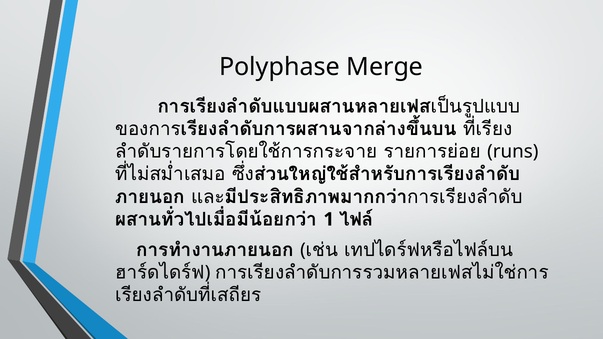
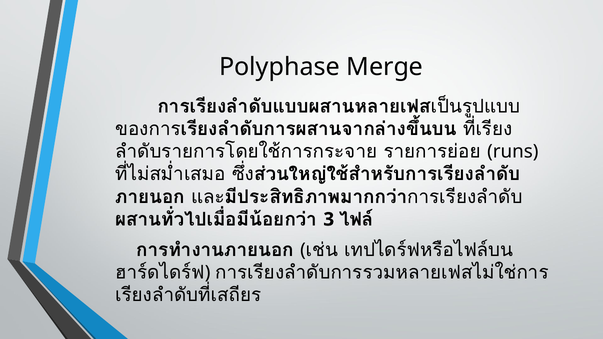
1: 1 -> 3
